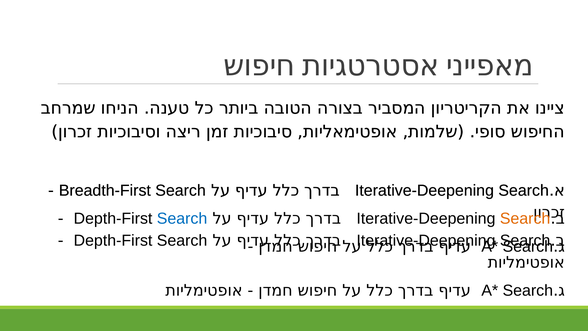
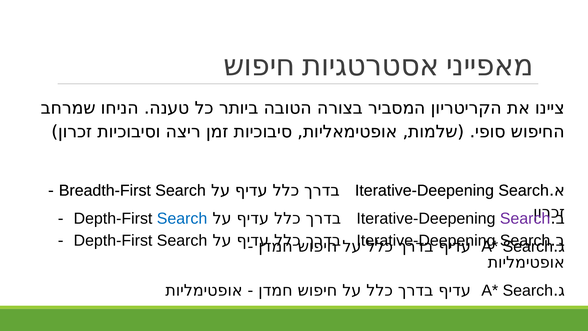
Search at (525, 218) colour: orange -> purple
